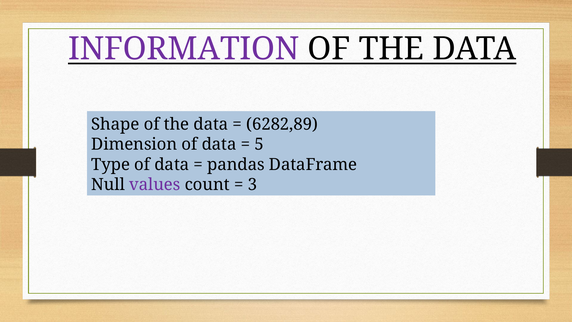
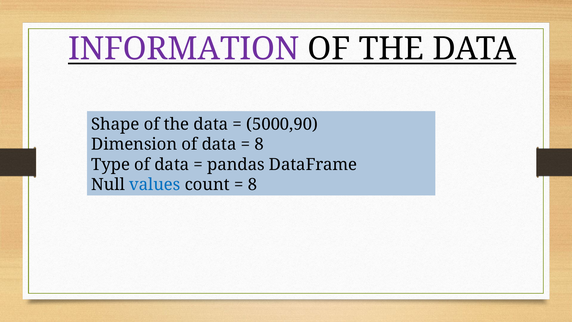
6282,89: 6282,89 -> 5000,90
5 at (259, 144): 5 -> 8
values colour: purple -> blue
3 at (252, 184): 3 -> 8
